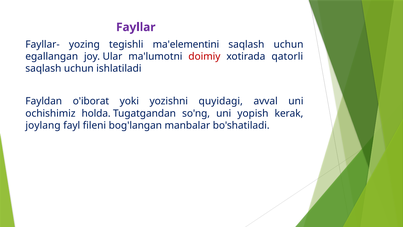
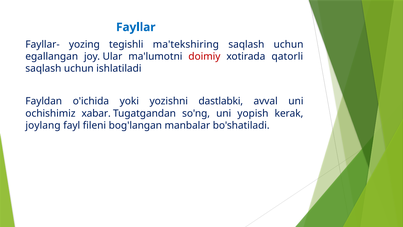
Fayllar colour: purple -> blue
ma'elementini: ma'elementini -> ma'tekshiring
o'iborat: o'iborat -> o'ichida
quyidagi: quyidagi -> dastlabki
holda: holda -> xabar
